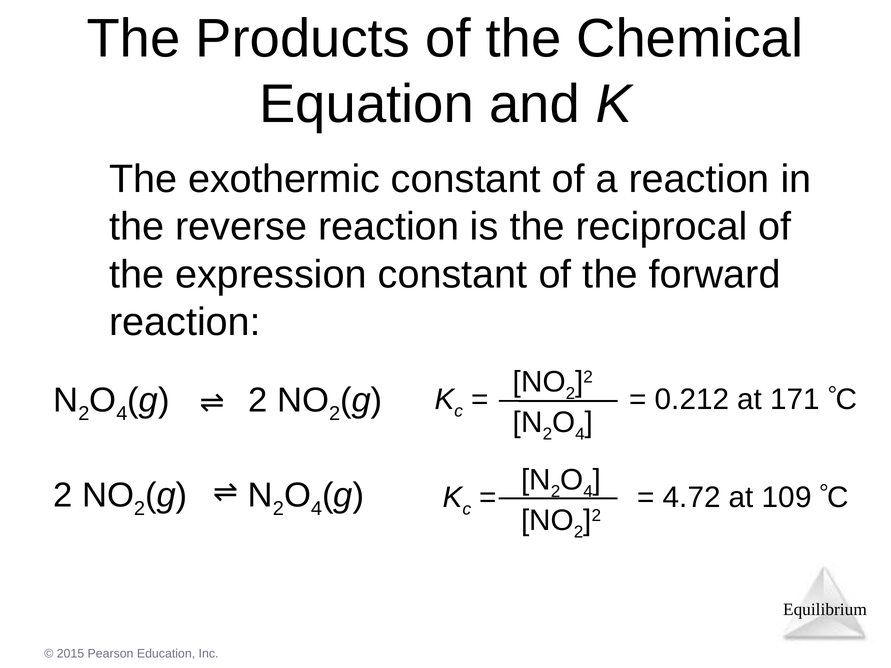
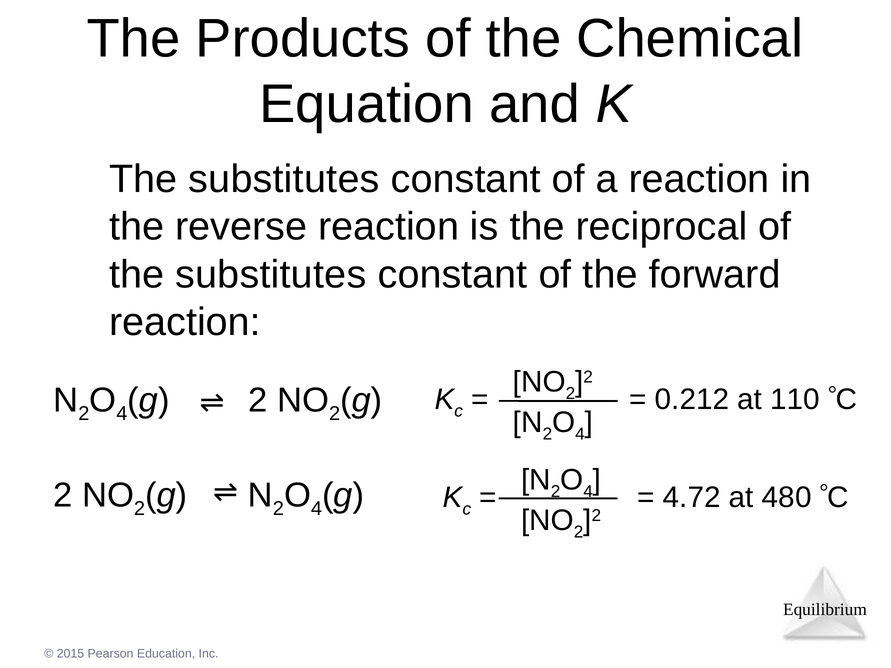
exothermic at (284, 179): exothermic -> substitutes
expression at (271, 275): expression -> substitutes
171: 171 -> 110
109: 109 -> 480
